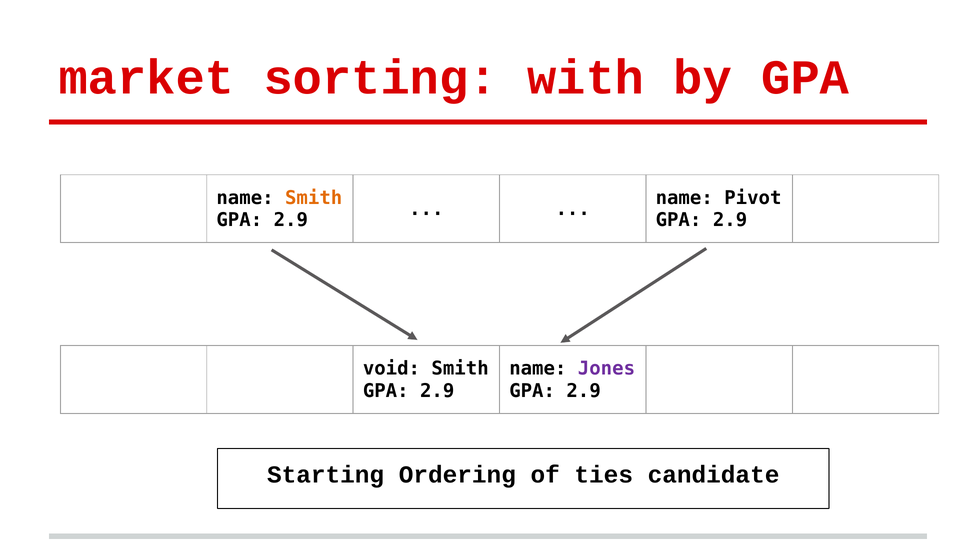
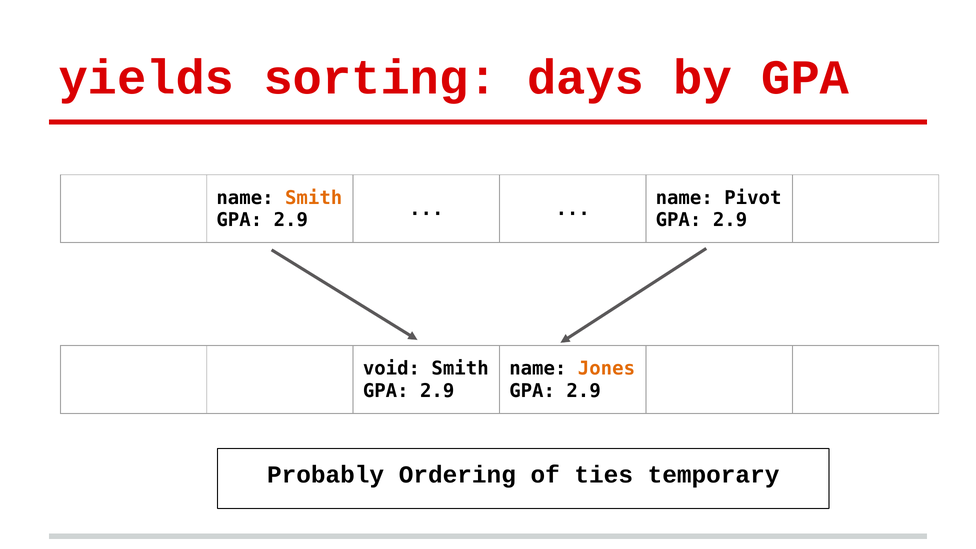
market: market -> yields
with: with -> days
Jones colour: purple -> orange
Starting: Starting -> Probably
candidate: candidate -> temporary
